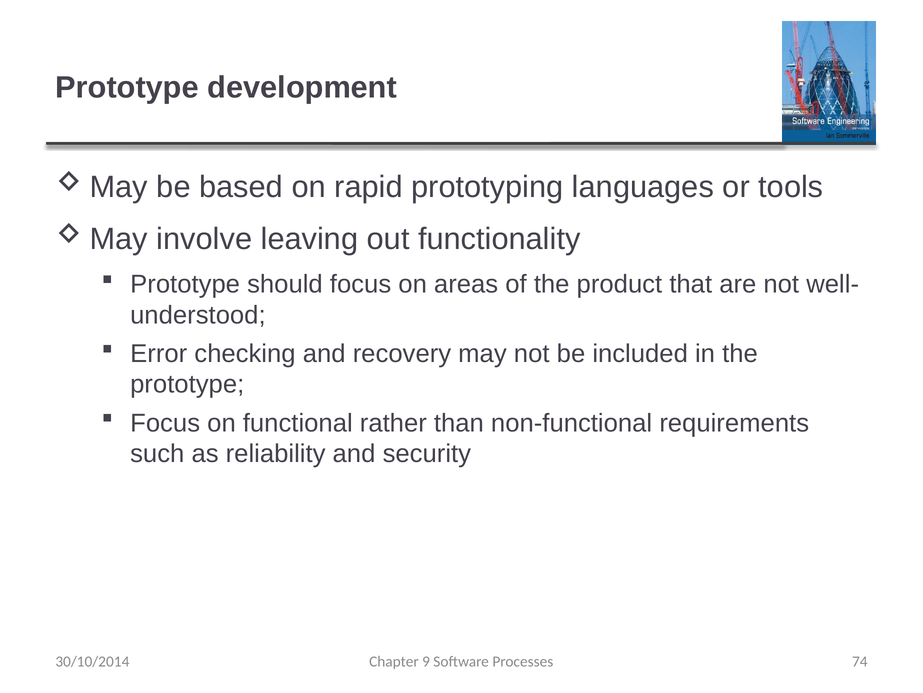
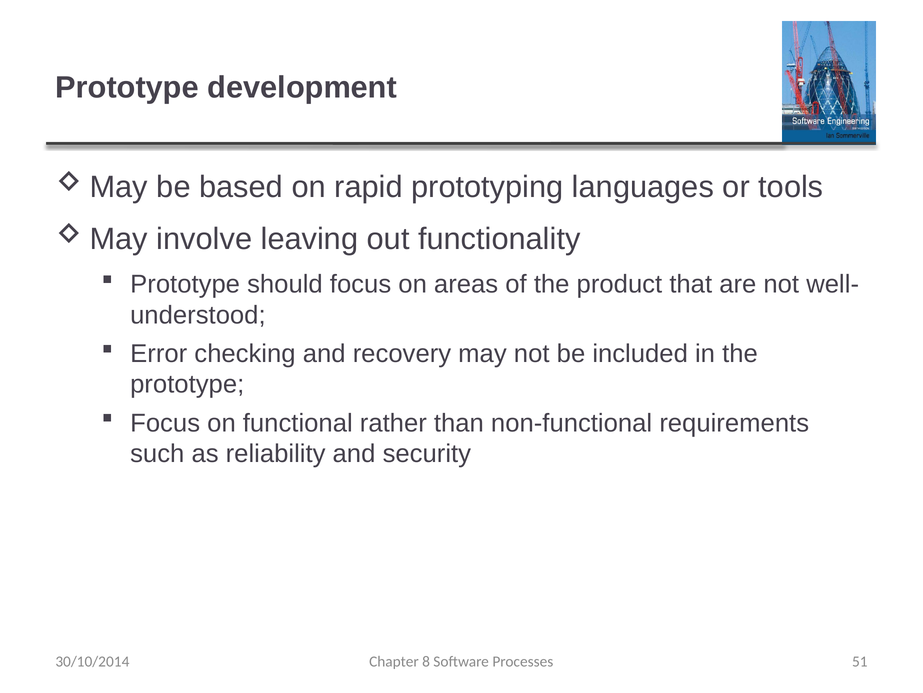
9: 9 -> 8
74: 74 -> 51
